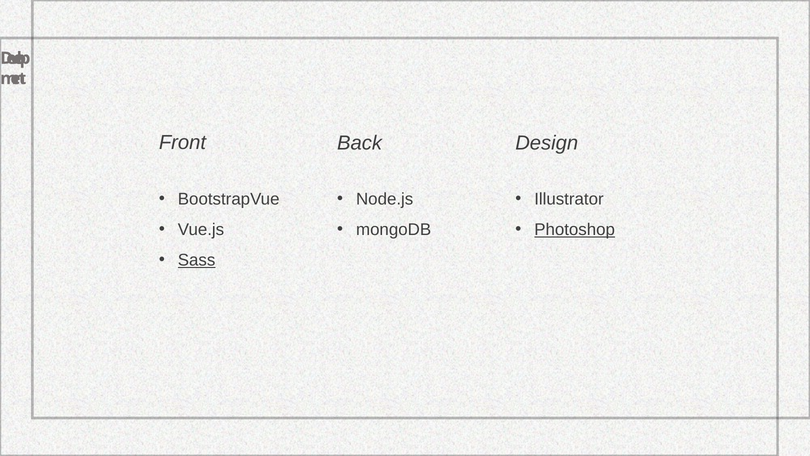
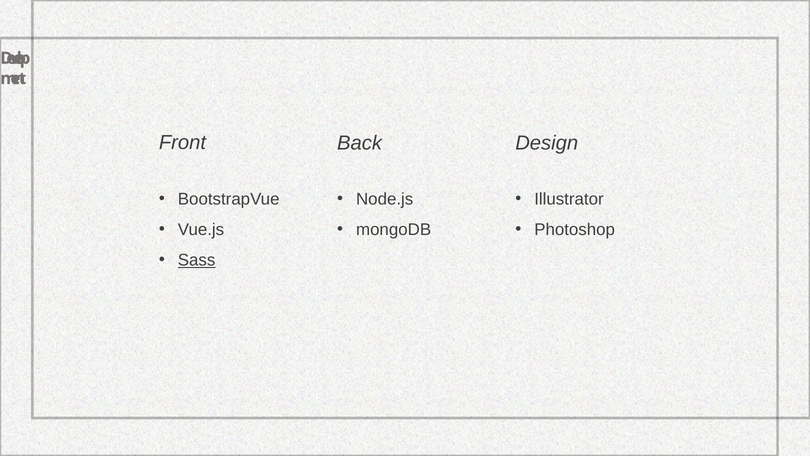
Photoshop underline: present -> none
